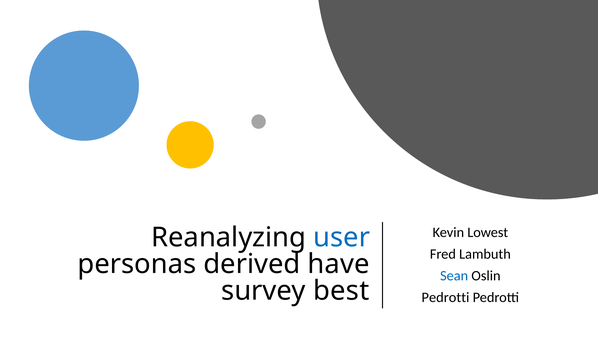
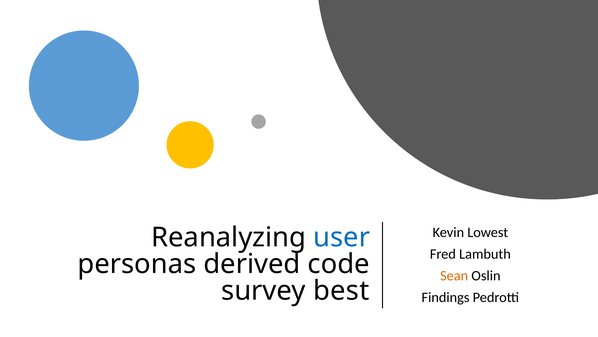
have: have -> code
Sean colour: blue -> orange
Pedrotti at (445, 297): Pedrotti -> Findings
